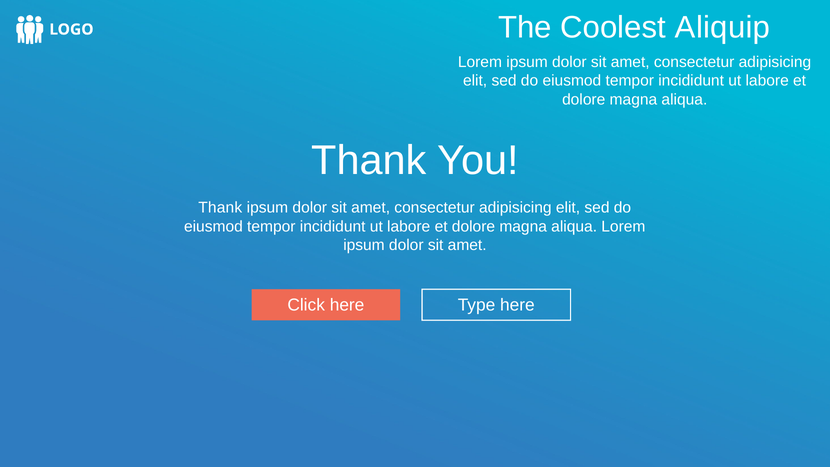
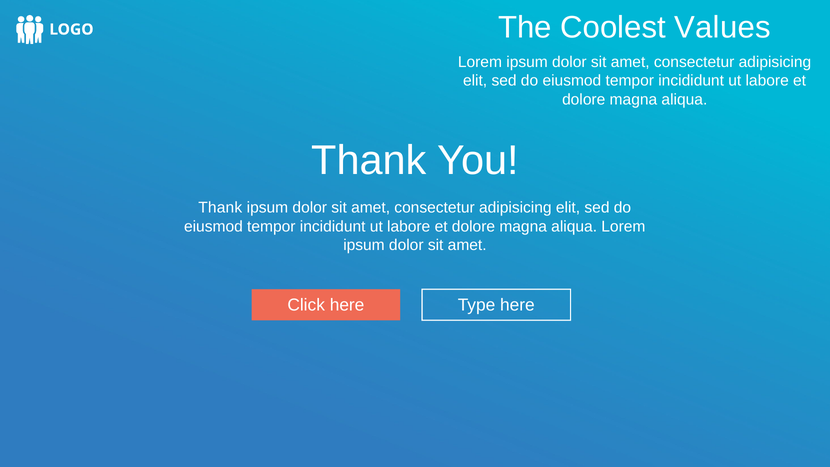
Aliquip: Aliquip -> Values
